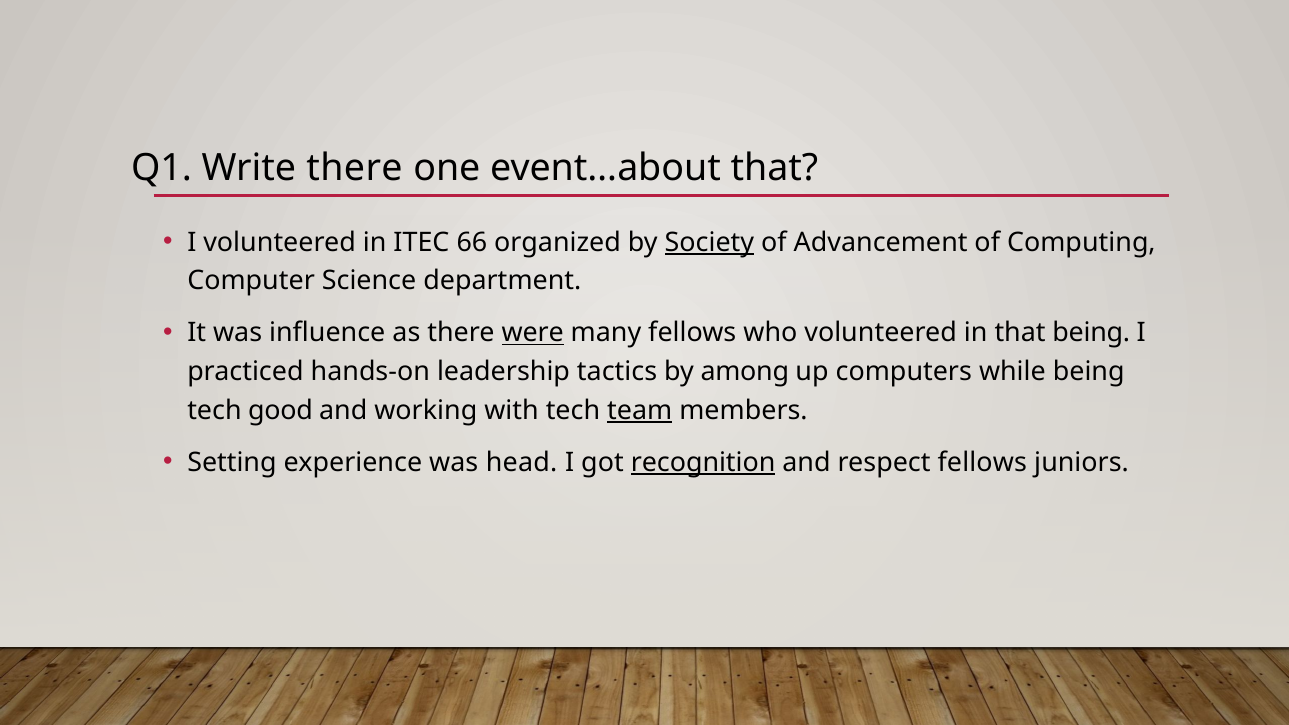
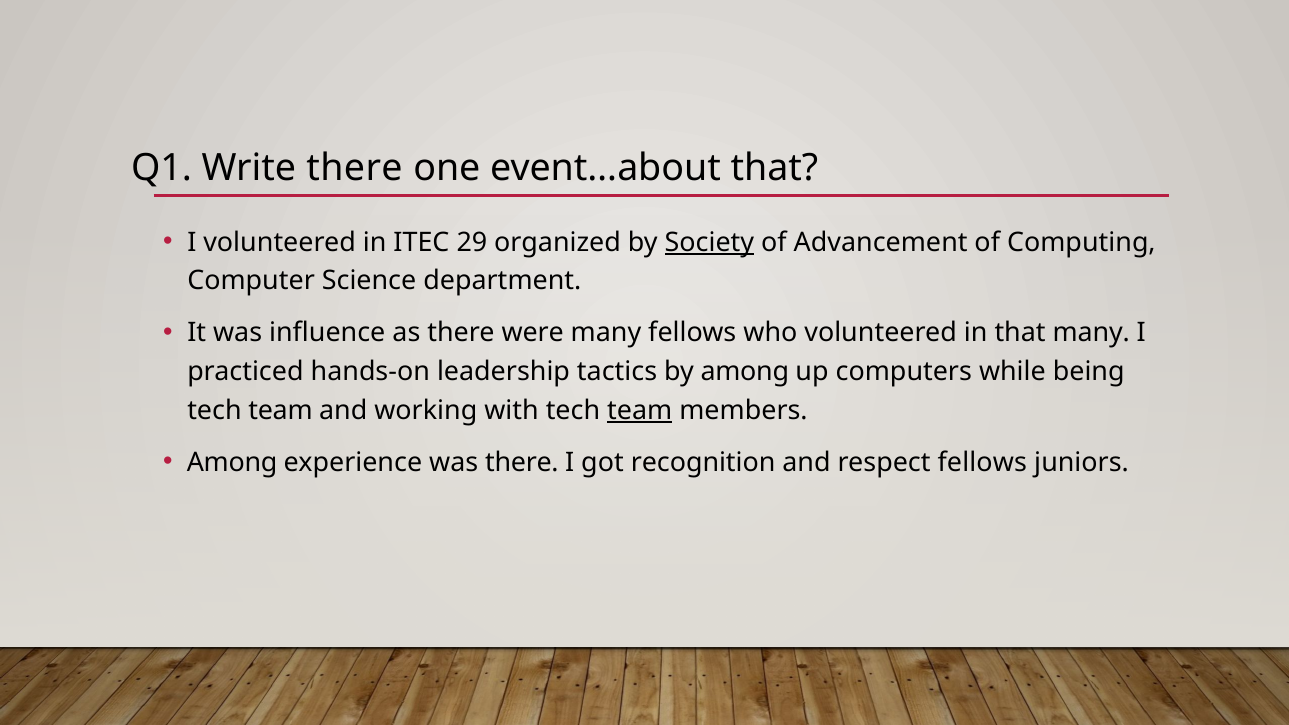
66: 66 -> 29
were underline: present -> none
that being: being -> many
good at (281, 410): good -> team
Setting at (232, 463): Setting -> Among
was head: head -> there
recognition underline: present -> none
